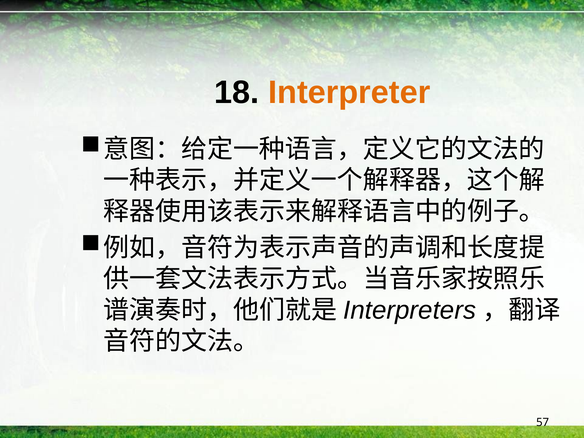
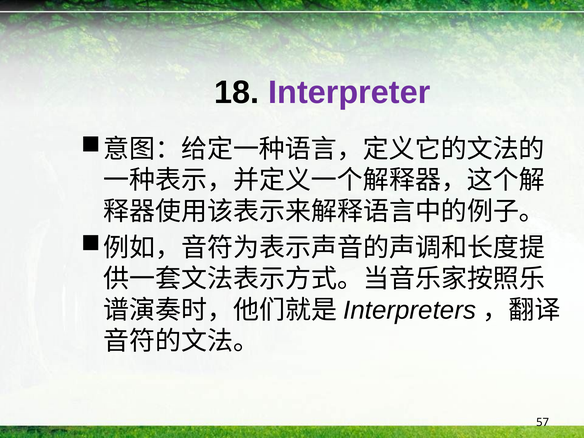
Interpreter colour: orange -> purple
